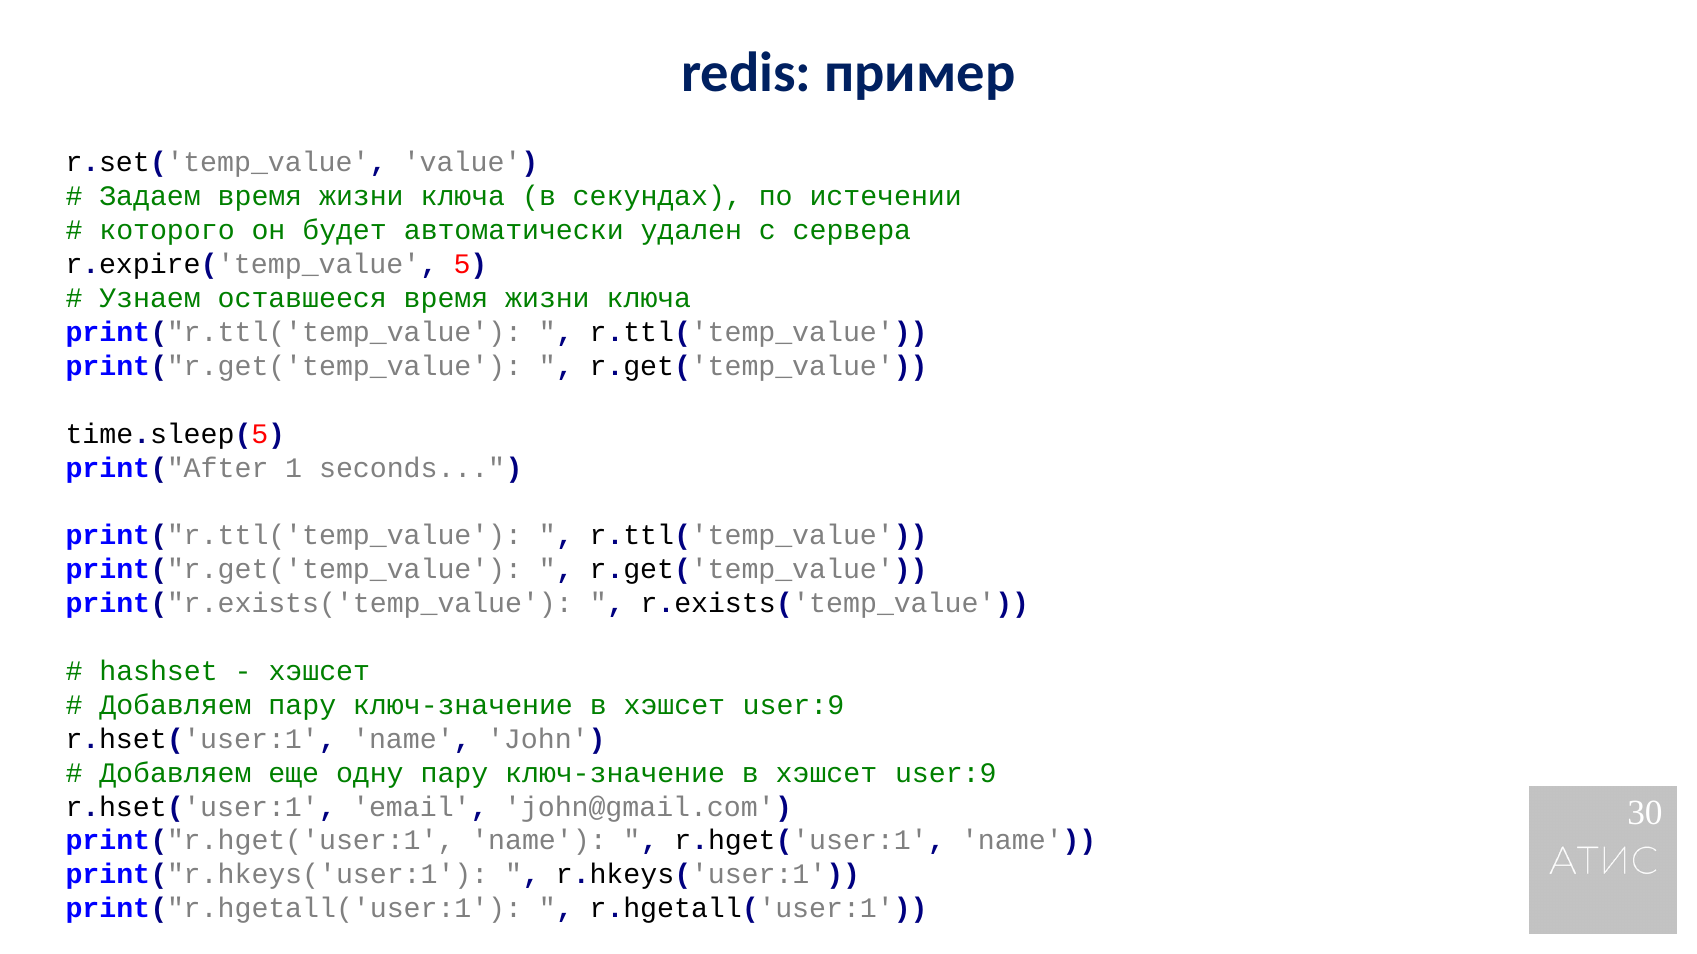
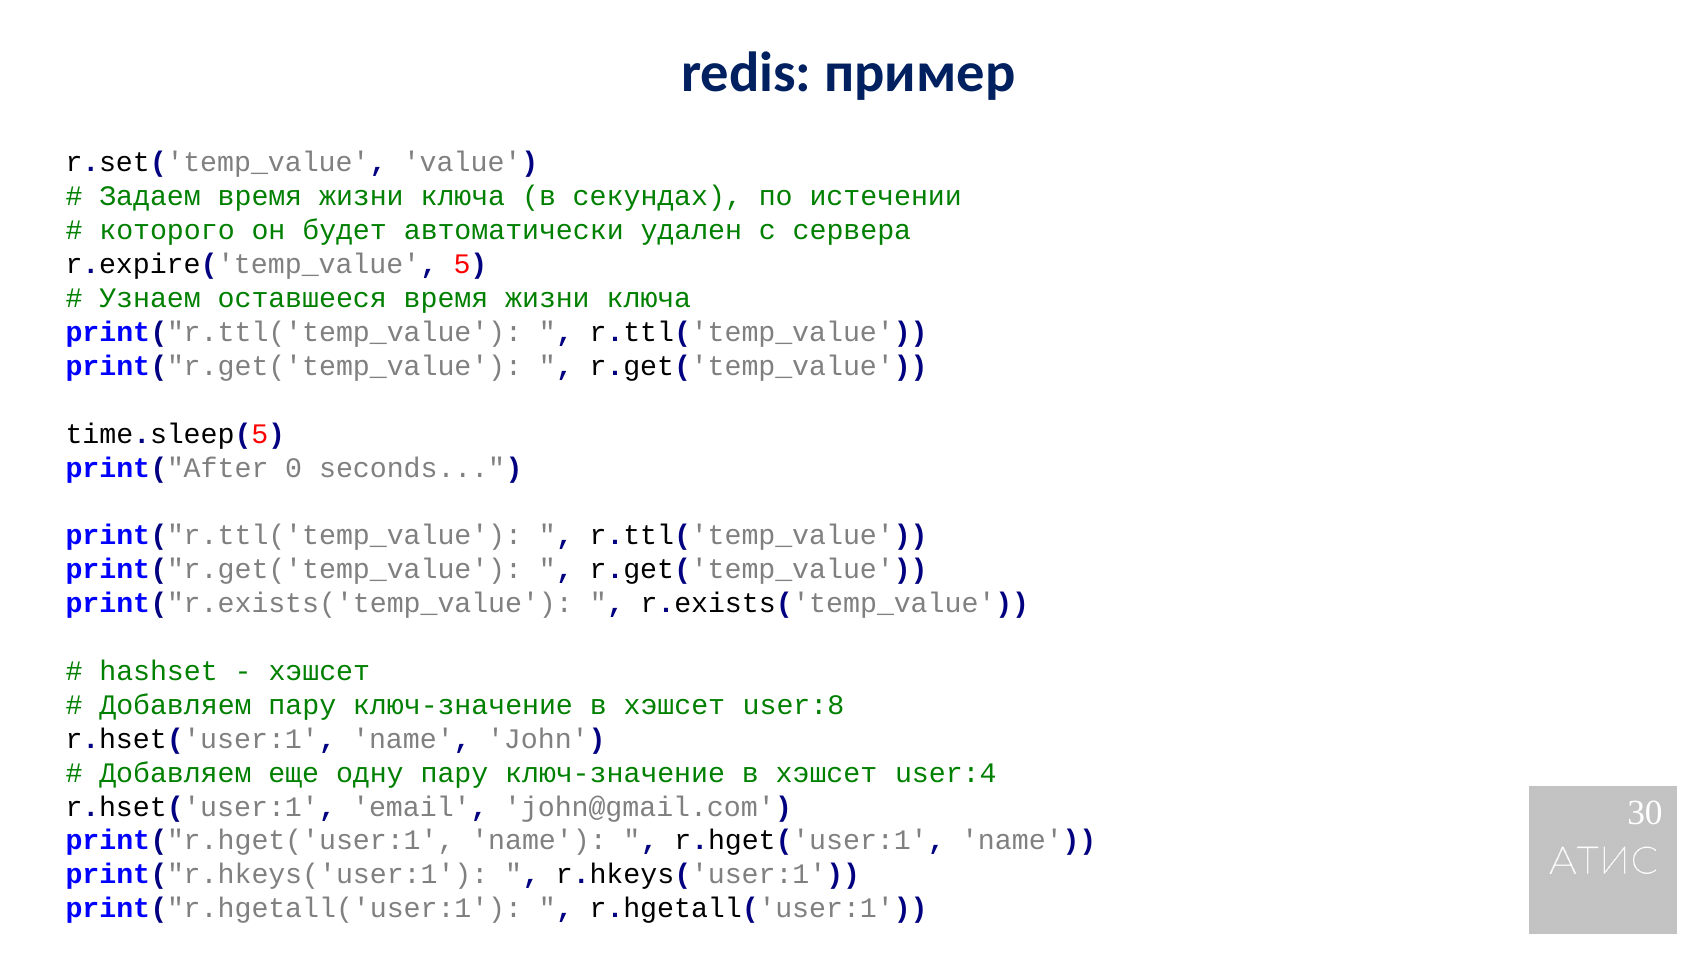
1: 1 -> 0
user:9 at (794, 705): user:9 -> user:8
user:9 at (946, 773): user:9 -> user:4
